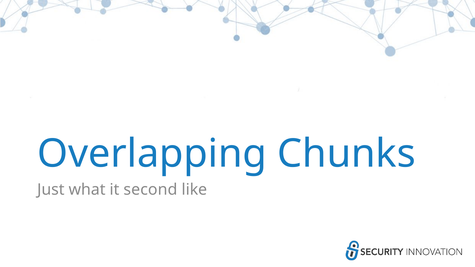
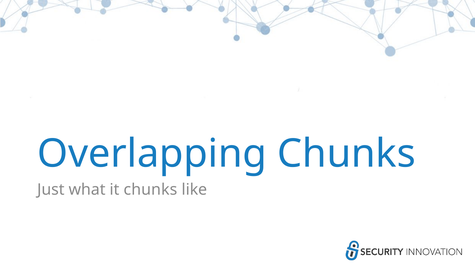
it second: second -> chunks
